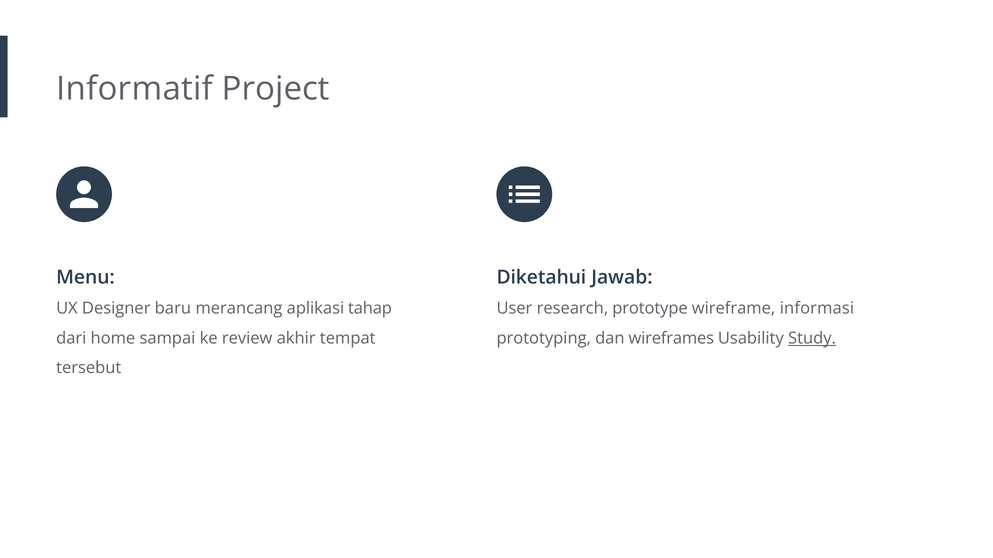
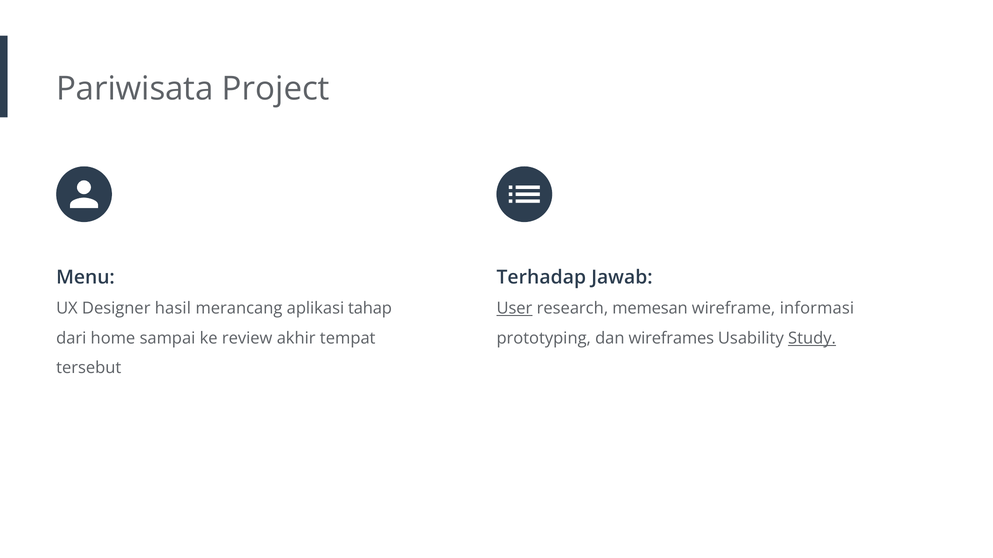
Informatif: Informatif -> Pariwisata
Diketahui: Diketahui -> Terhadap
baru: baru -> hasil
User underline: none -> present
prototype: prototype -> memesan
